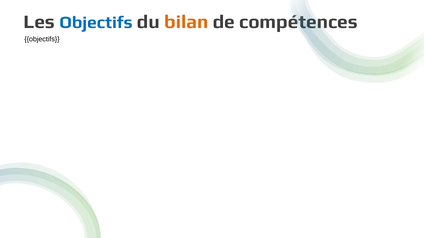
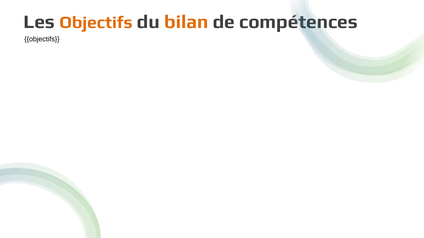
Objectifs at (96, 22) colour: blue -> orange
